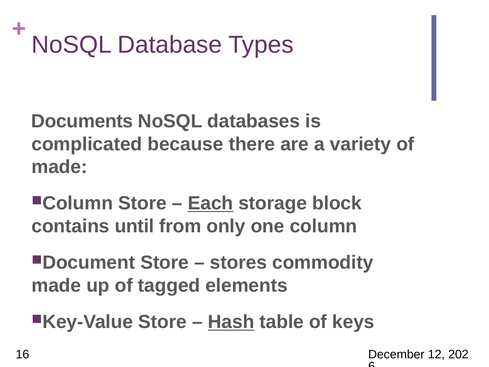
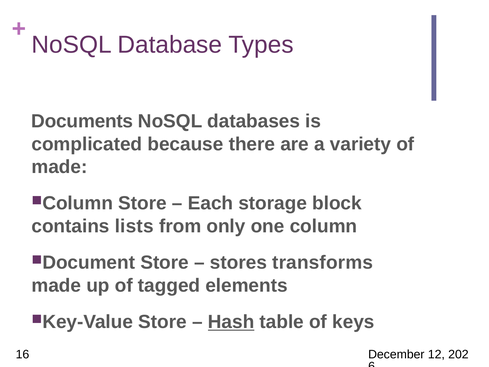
Each underline: present -> none
until: until -> lists
commodity: commodity -> transforms
